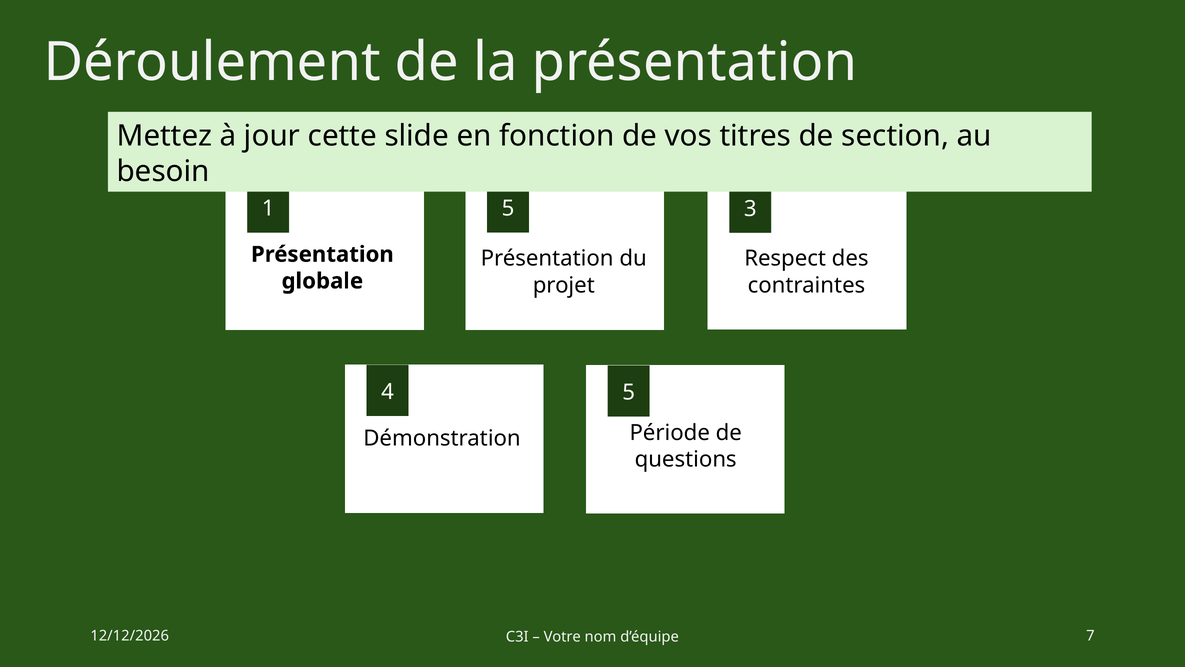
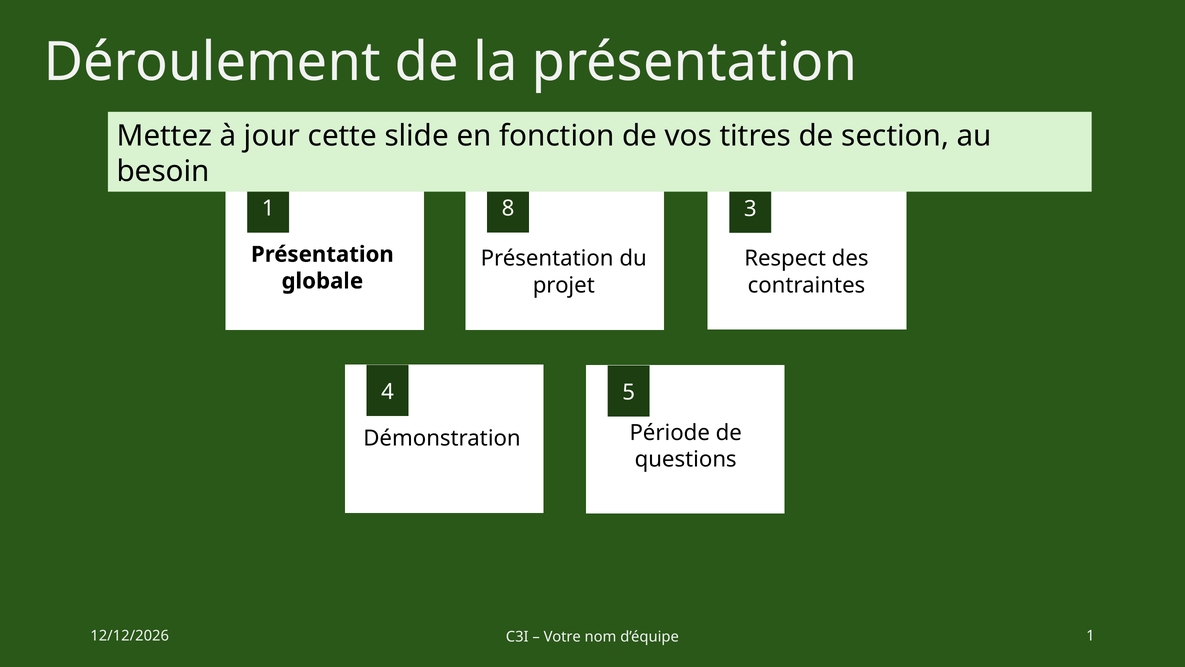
1 5: 5 -> 8
d’équipe 7: 7 -> 1
